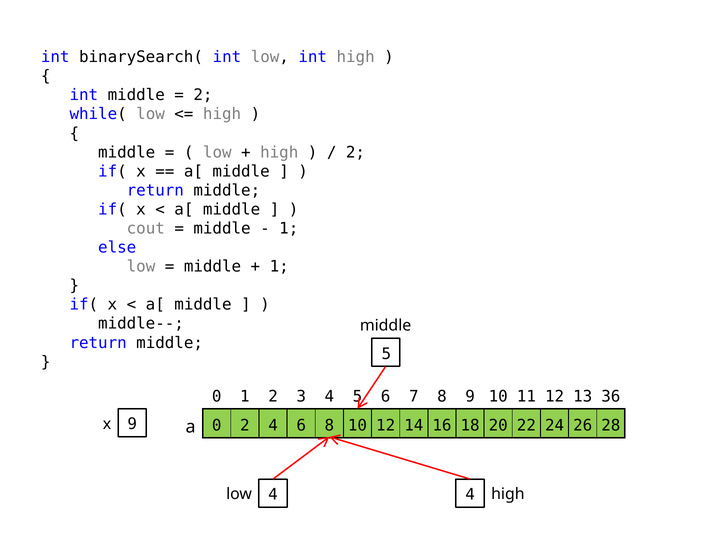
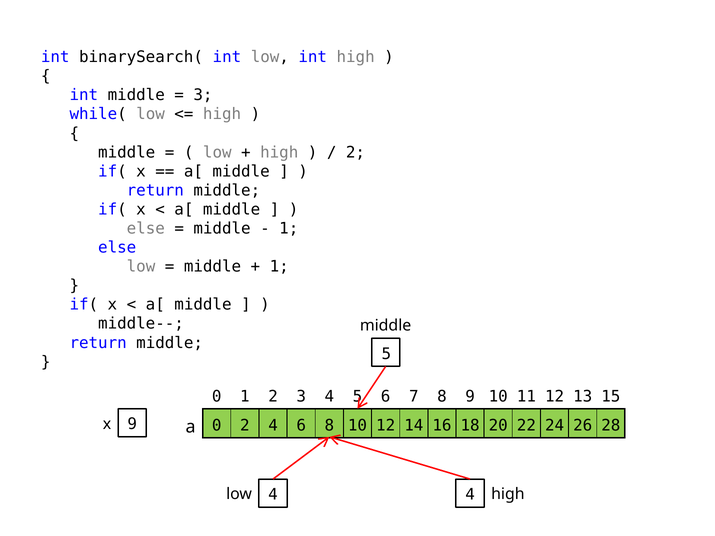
2 at (203, 95): 2 -> 3
cout at (146, 229): cout -> else
36: 36 -> 15
